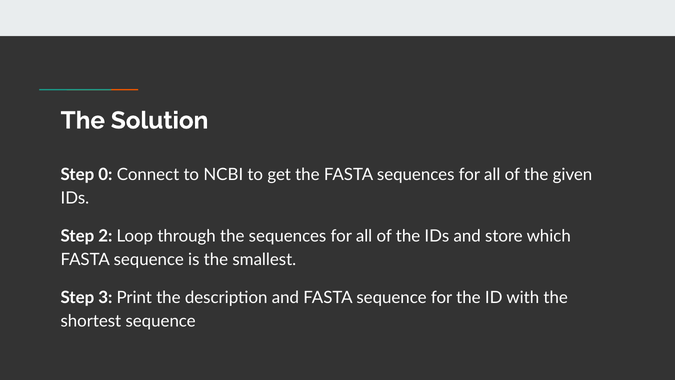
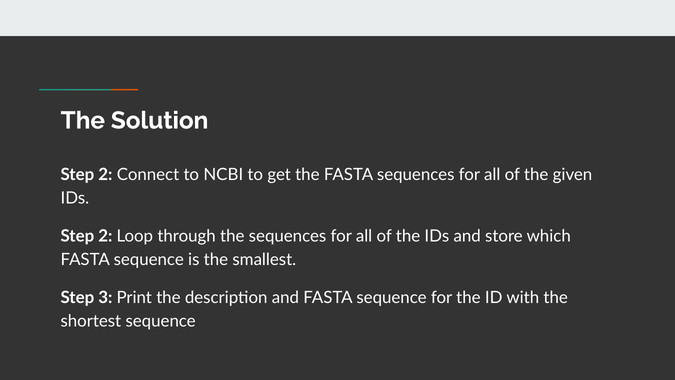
0 at (105, 175): 0 -> 2
